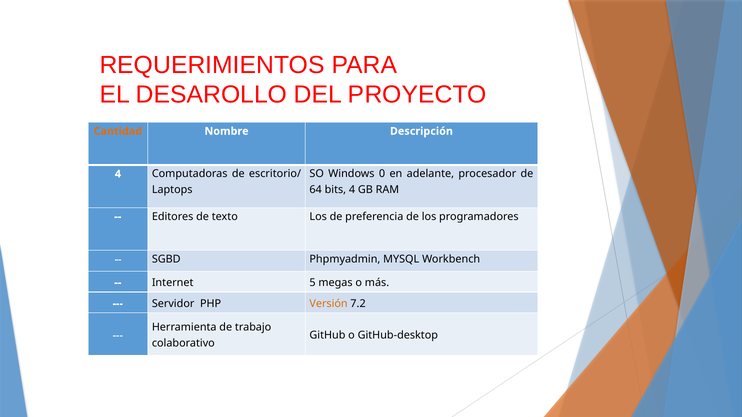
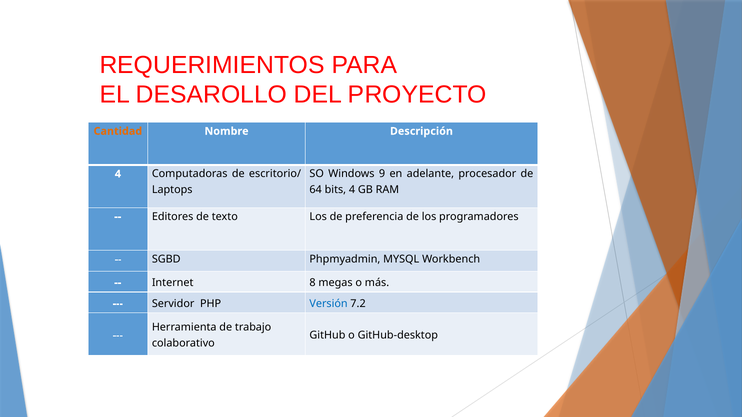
0: 0 -> 9
5: 5 -> 8
Versión colour: orange -> blue
